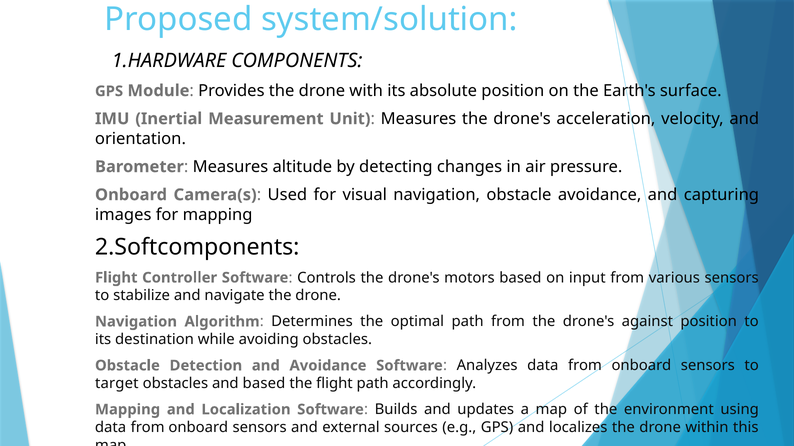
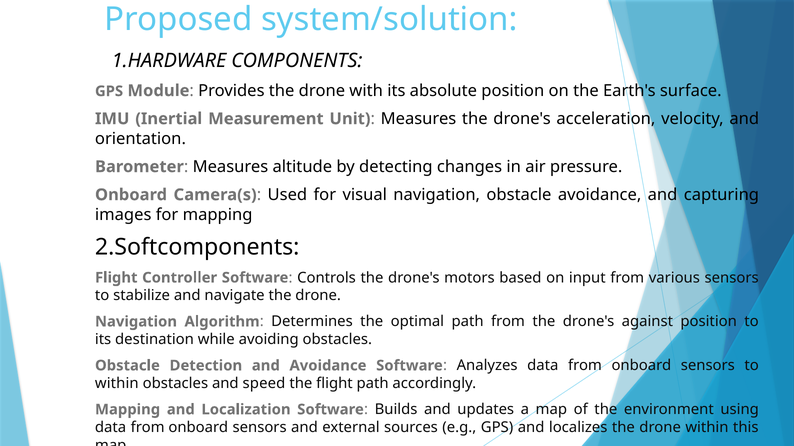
target at (117, 384): target -> within
and based: based -> speed
